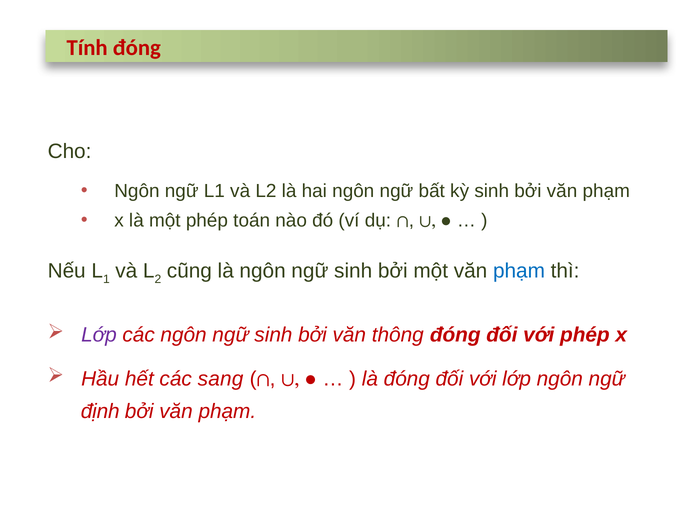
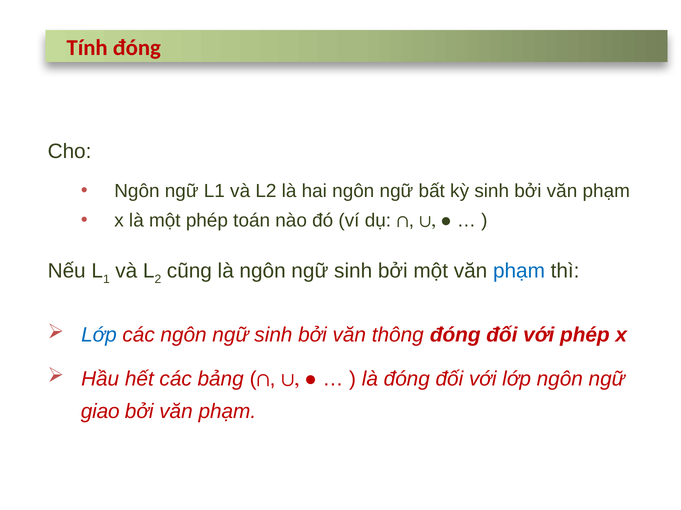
Lớp at (99, 336) colour: purple -> blue
sang: sang -> bảng
định: định -> giao
